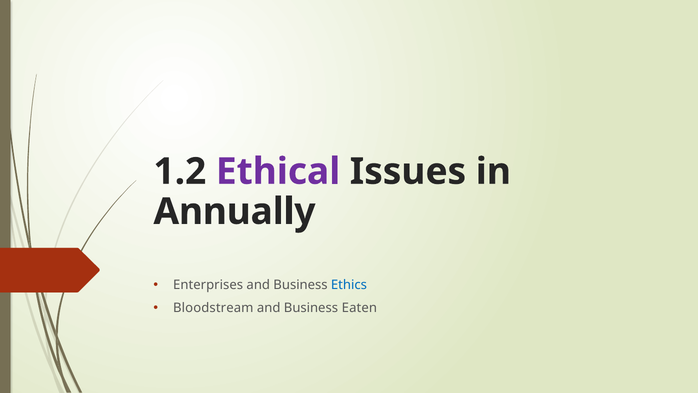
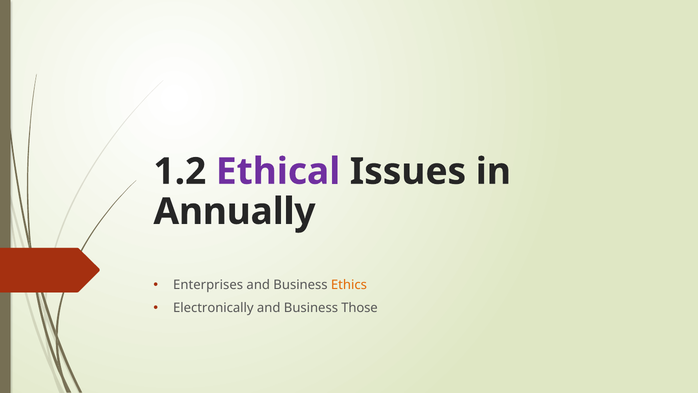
Ethics colour: blue -> orange
Bloodstream: Bloodstream -> Electronically
Eaten: Eaten -> Those
